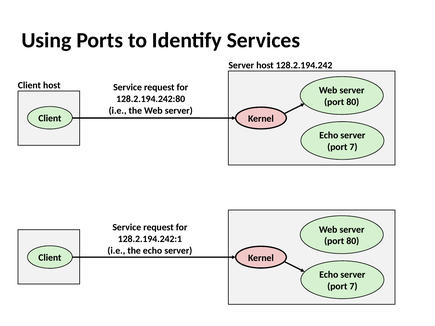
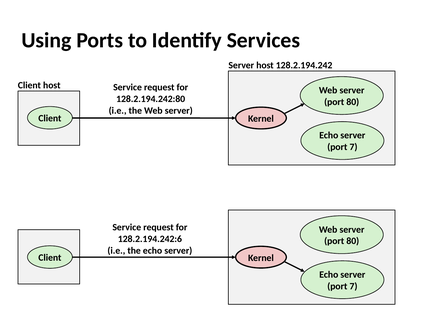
128.2.194.242:1: 128.2.194.242:1 -> 128.2.194.242:6
